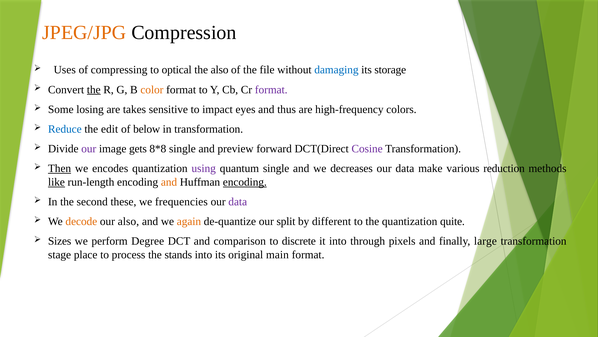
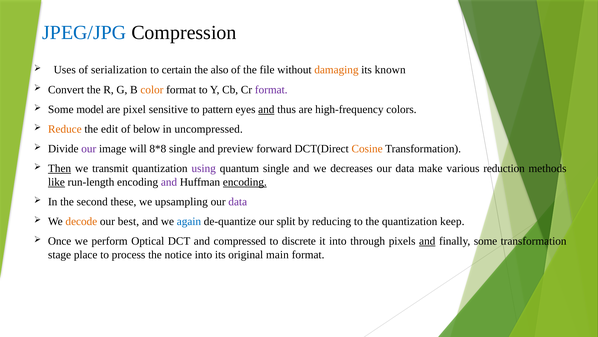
JPEG/JPG colour: orange -> blue
compressing: compressing -> serialization
optical: optical -> certain
damaging colour: blue -> orange
storage: storage -> known
the at (94, 89) underline: present -> none
losing: losing -> model
takes: takes -> pixel
impact: impact -> pattern
and at (266, 109) underline: none -> present
Reduce colour: blue -> orange
in transformation: transformation -> uncompressed
gets: gets -> will
Cosine colour: purple -> orange
encodes: encodes -> transmit
and at (169, 182) colour: orange -> purple
frequencies: frequencies -> upsampling
our also: also -> best
again colour: orange -> blue
different: different -> reducing
quite: quite -> keep
Sizes: Sizes -> Once
Degree: Degree -> Optical
comparison: comparison -> compressed
and at (427, 241) underline: none -> present
finally large: large -> some
stands: stands -> notice
